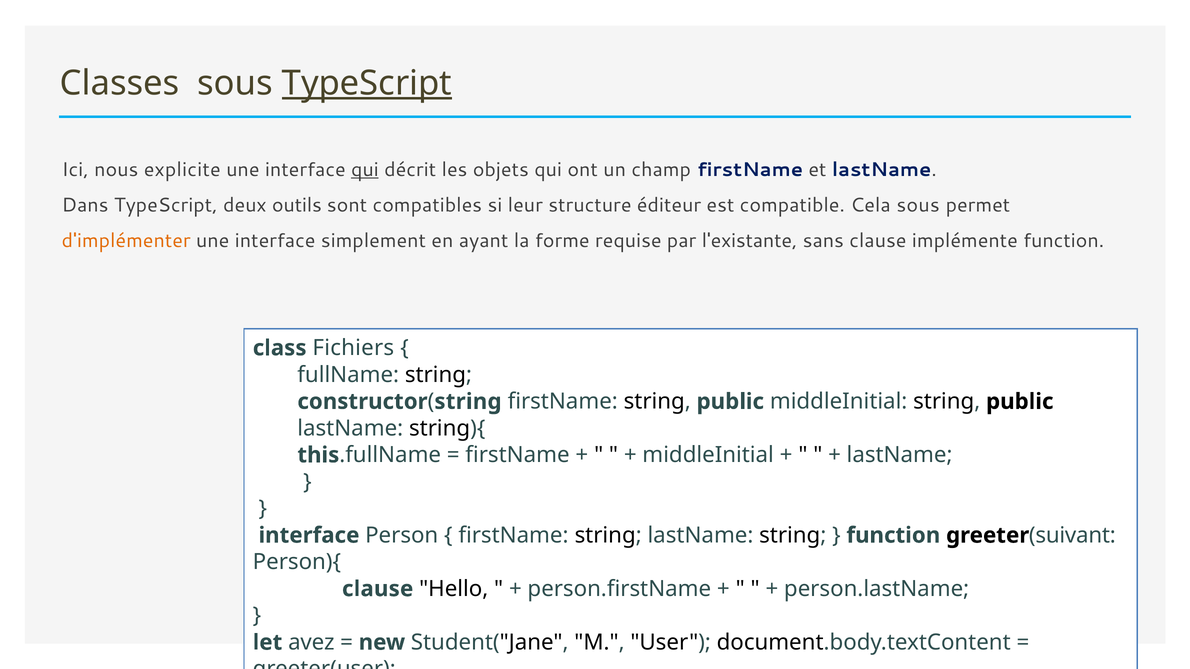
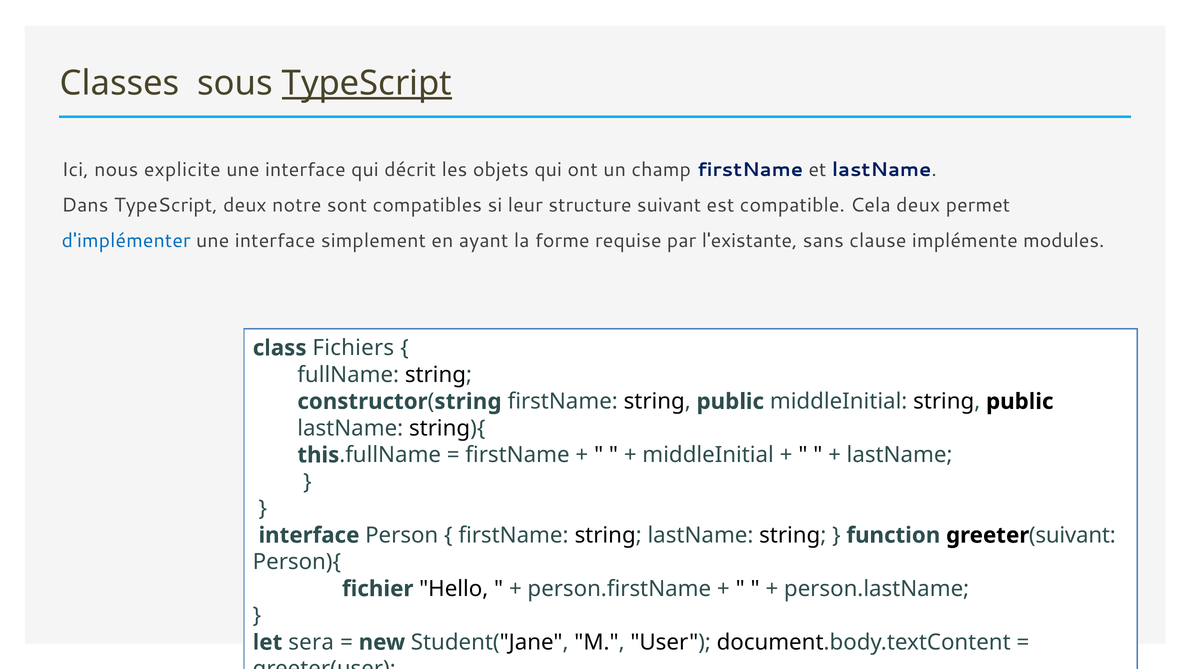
qui at (365, 170) underline: present -> none
outils: outils -> notre
structure éditeur: éditeur -> suivant
Cela sous: sous -> deux
d'implémenter colour: orange -> blue
implémente function: function -> modules
clause at (378, 589): clause -> fichier
avez: avez -> sera
